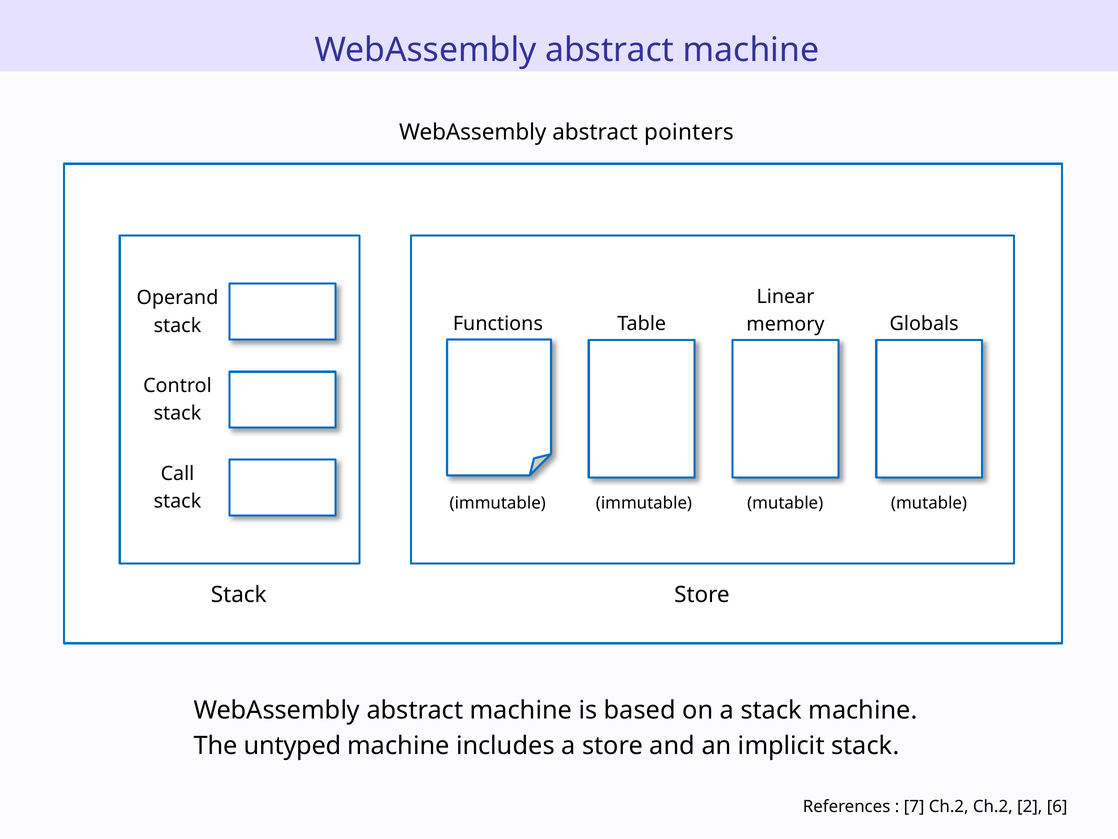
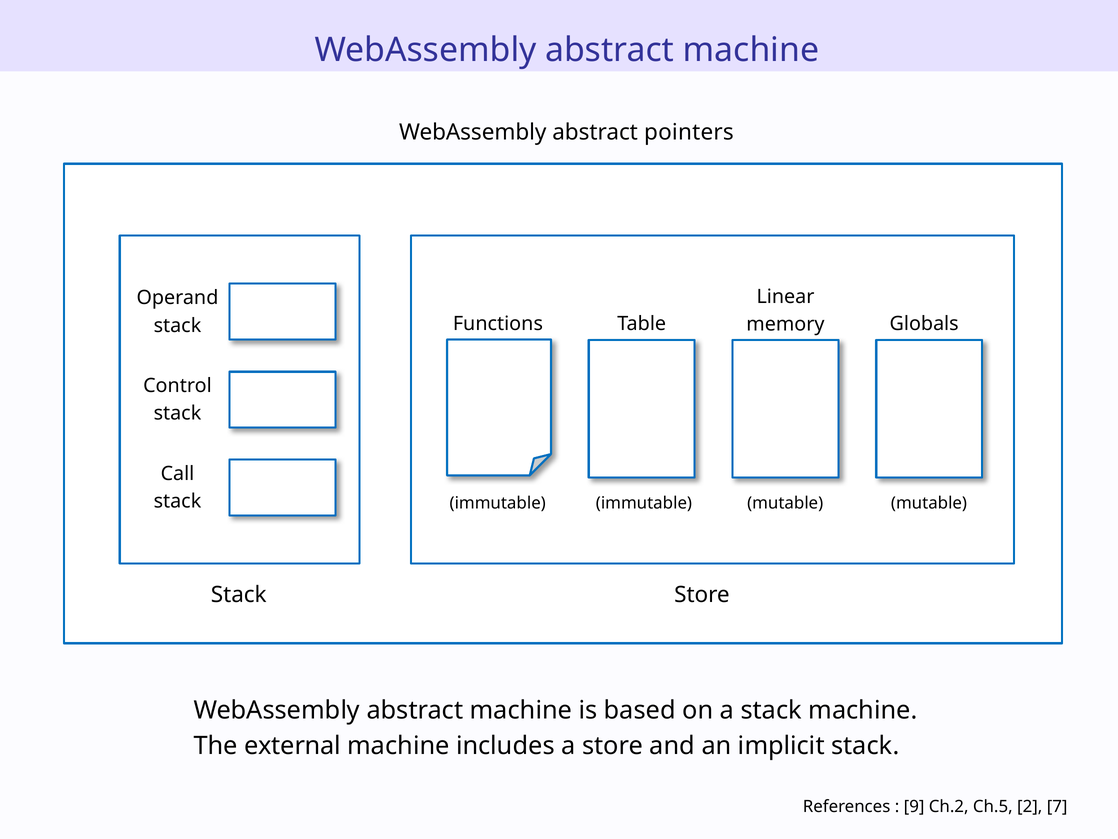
untyped: untyped -> external
7: 7 -> 9
Ch.2 Ch.2: Ch.2 -> Ch.5
6: 6 -> 7
